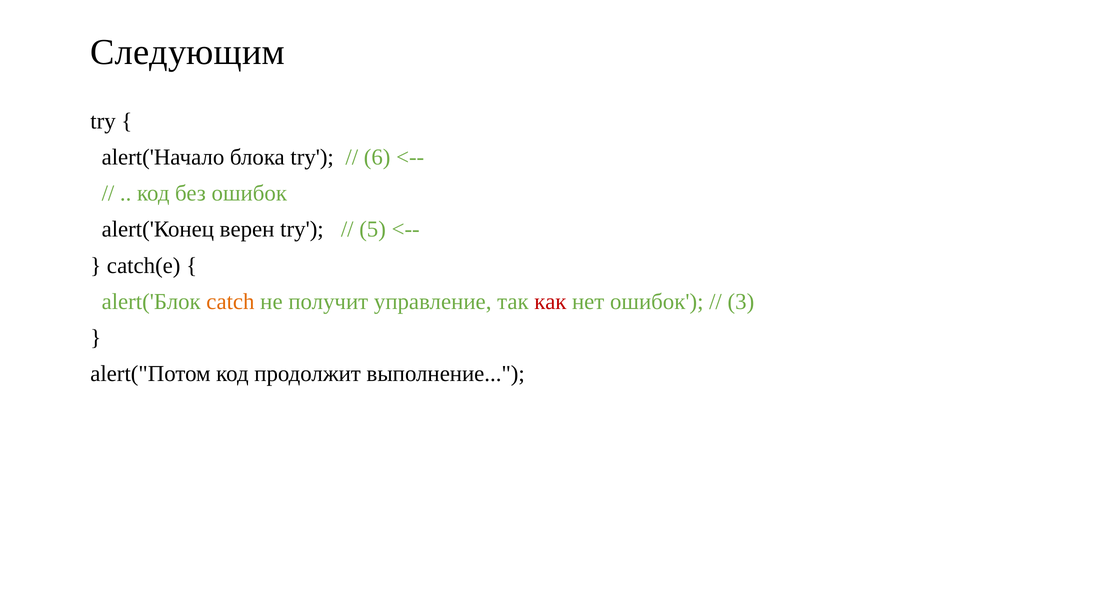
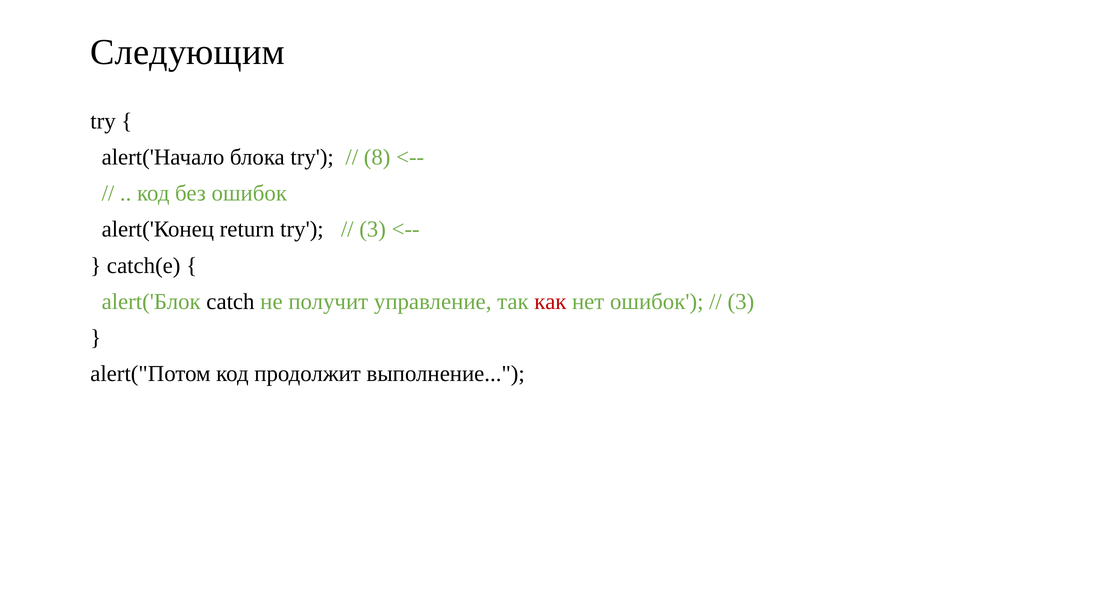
6: 6 -> 8
верен: верен -> return
5 at (373, 229): 5 -> 3
catch colour: orange -> black
